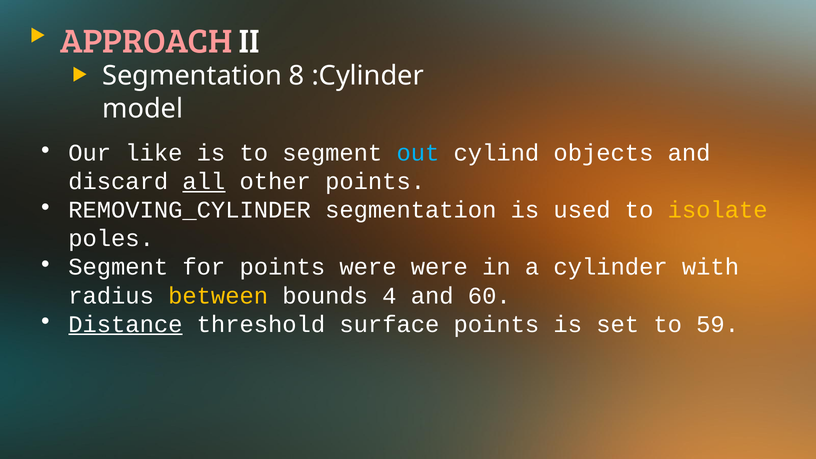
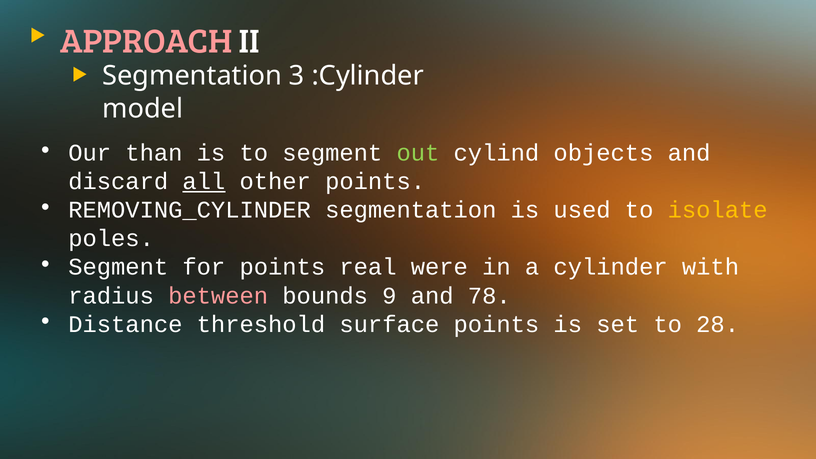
8: 8 -> 3
like: like -> than
out colour: light blue -> light green
points were: were -> real
between colour: yellow -> pink
4: 4 -> 9
60: 60 -> 78
Distance underline: present -> none
59: 59 -> 28
